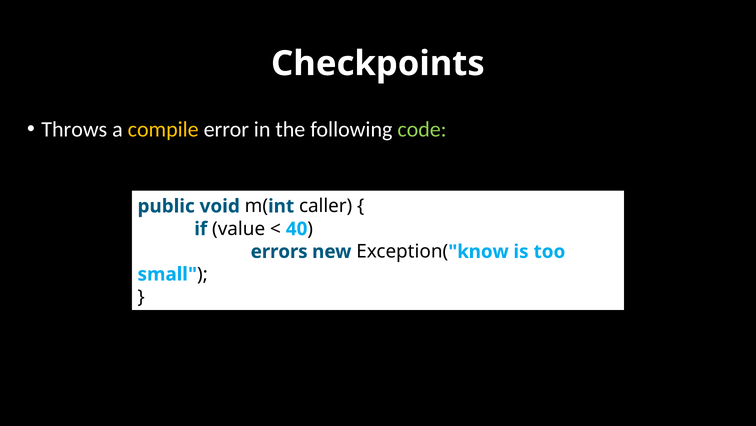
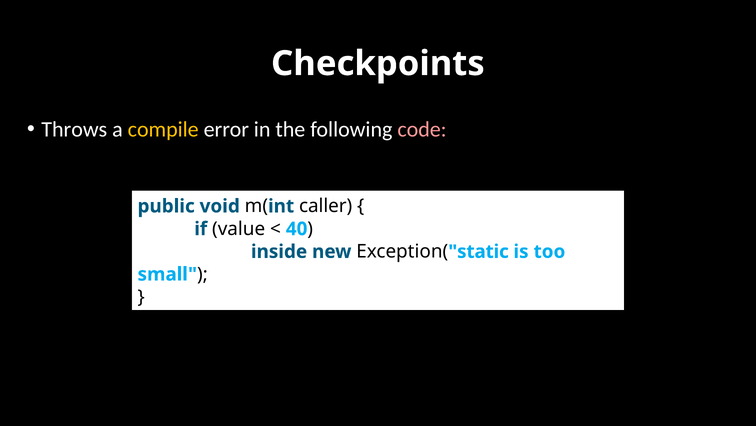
code colour: light green -> pink
errors: errors -> inside
know: know -> static
